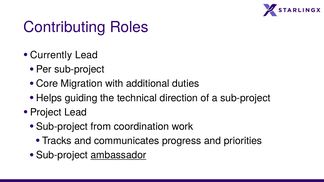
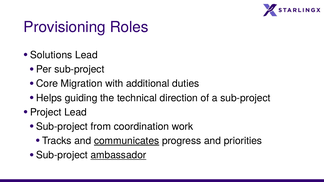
Contributing: Contributing -> Provisioning
Currently: Currently -> Solutions
communicates underline: none -> present
